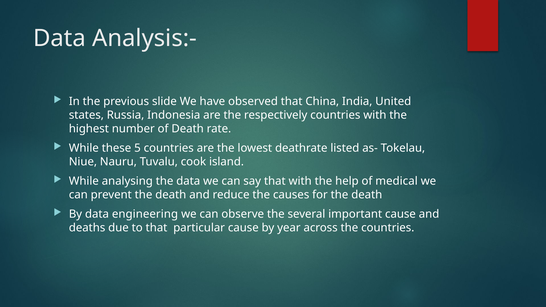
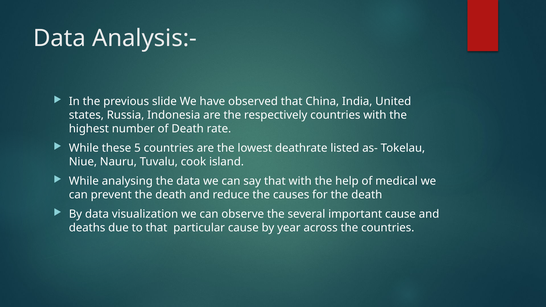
engineering: engineering -> visualization
